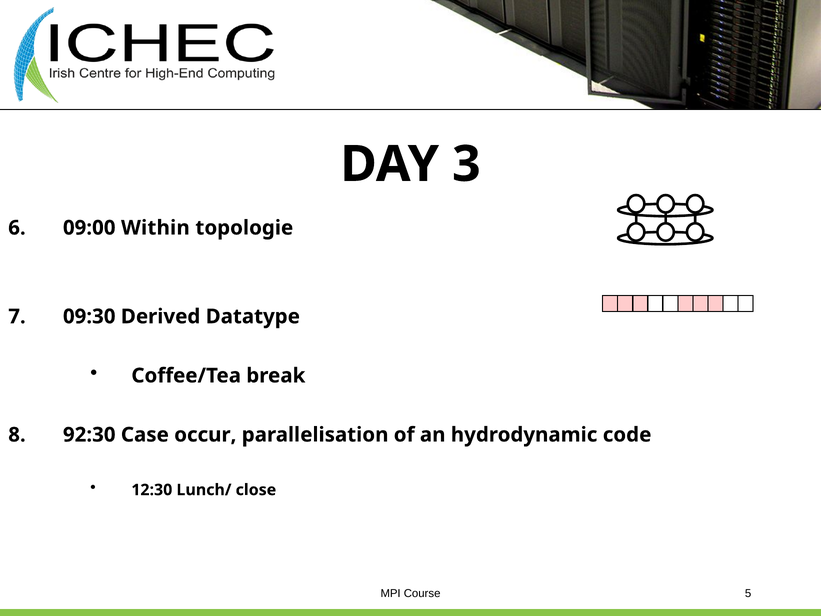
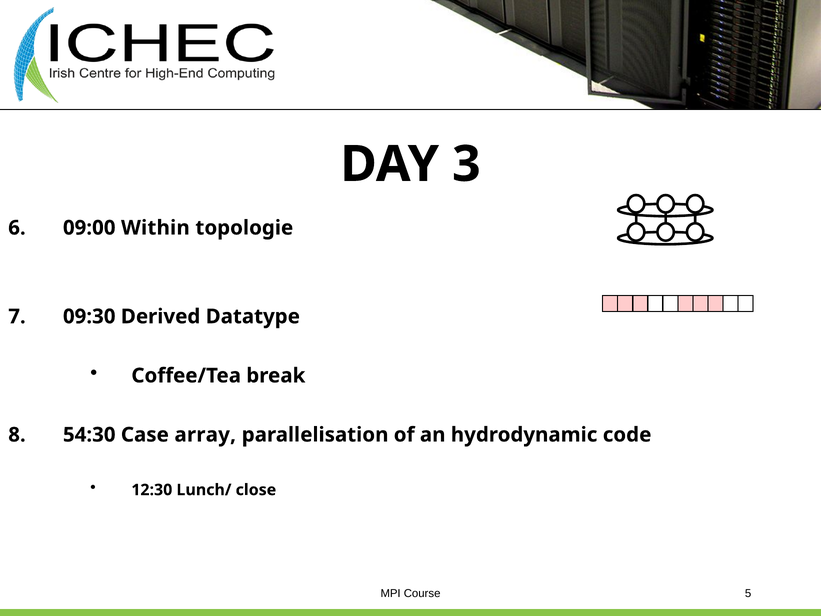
92:30: 92:30 -> 54:30
occur: occur -> array
